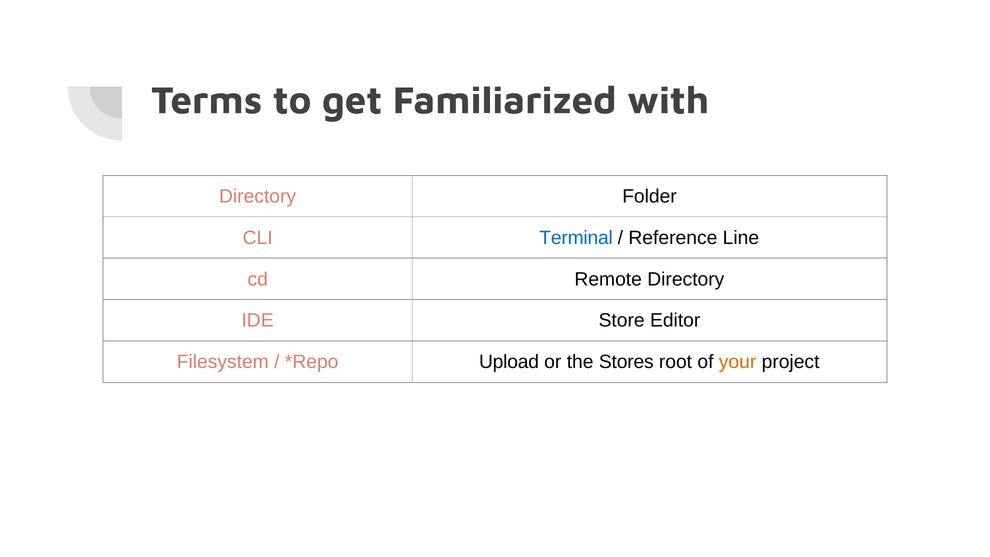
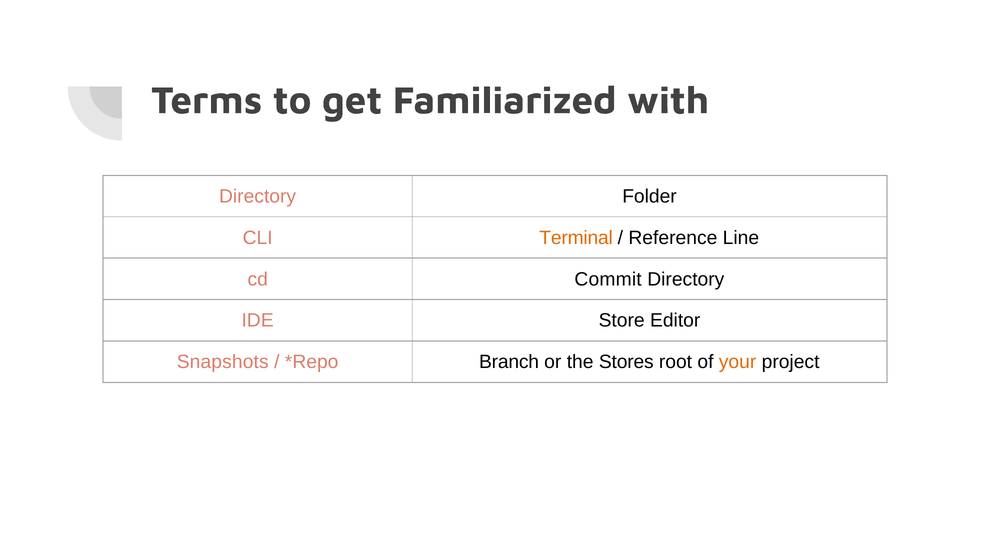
Terminal colour: blue -> orange
Remote: Remote -> Commit
Filesystem: Filesystem -> Snapshots
Upload: Upload -> Branch
